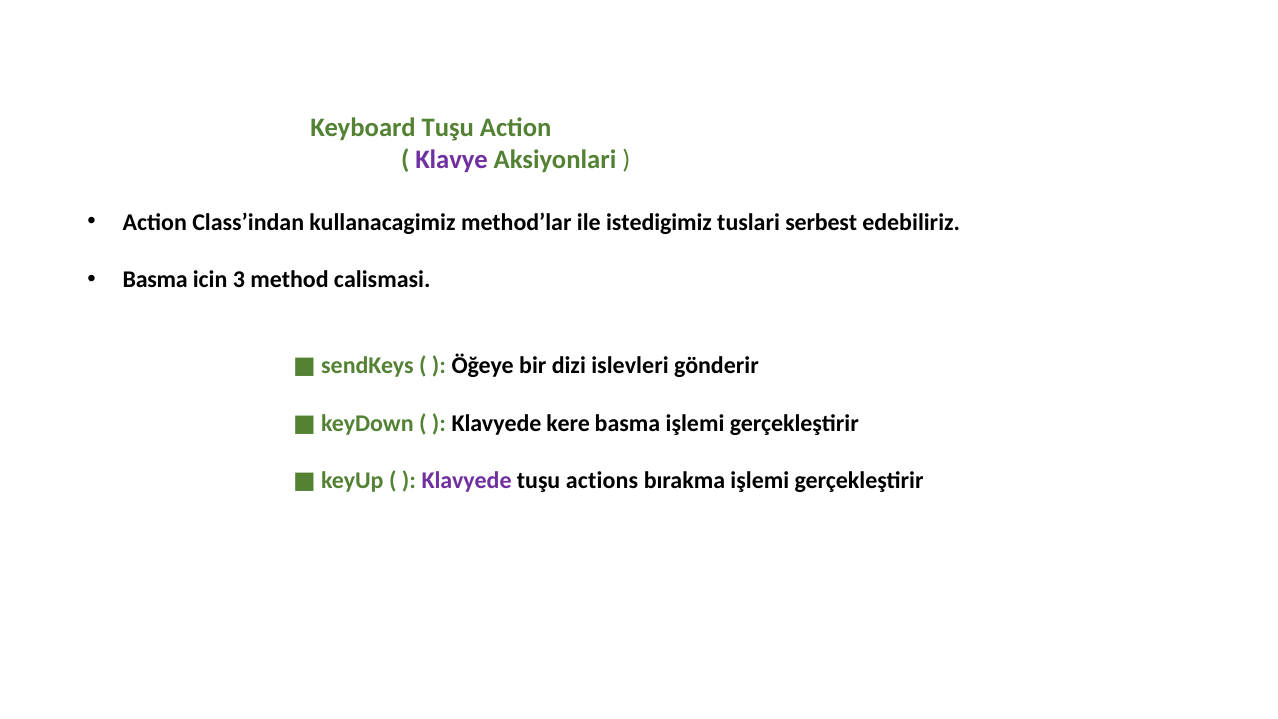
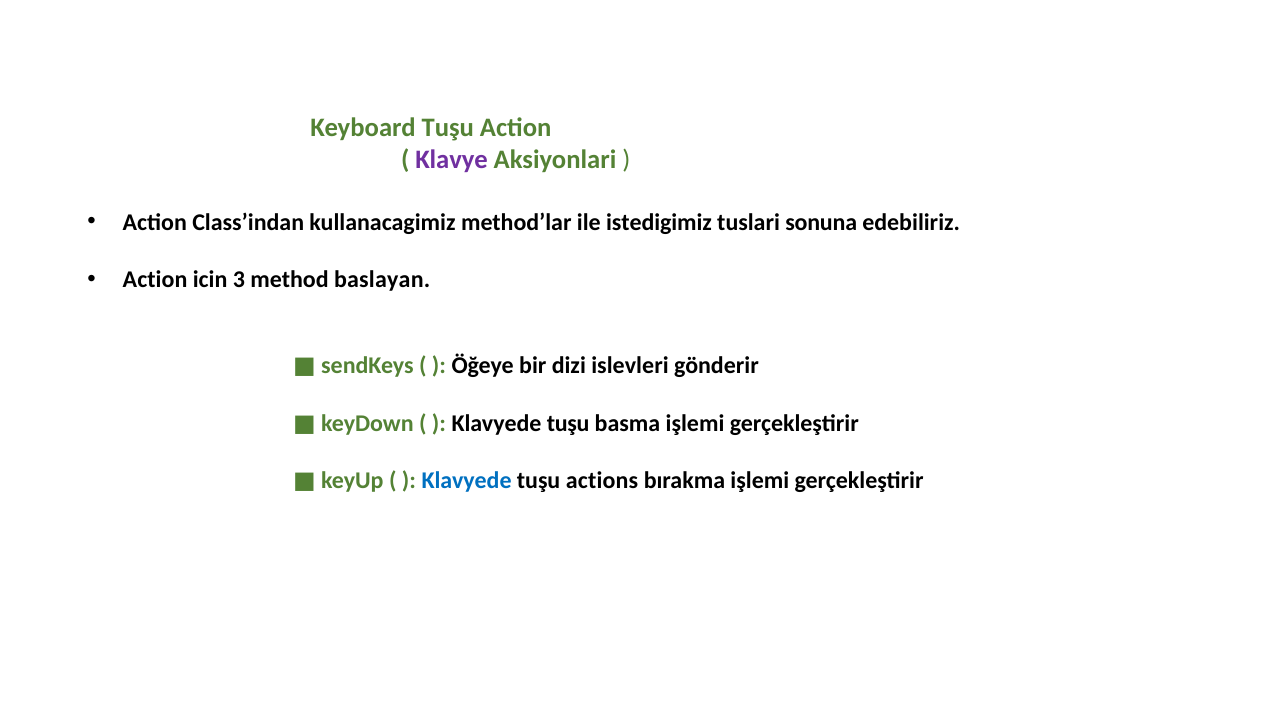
serbest: serbest -> sonuna
Basma at (155, 280): Basma -> Action
calismasi: calismasi -> baslayan
kere at (568, 423): kere -> tuşu
Klavyede at (467, 481) colour: purple -> blue
